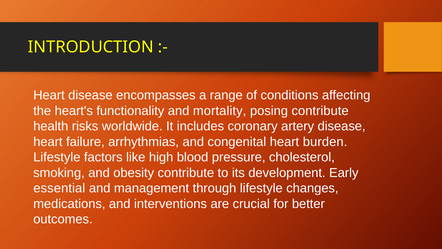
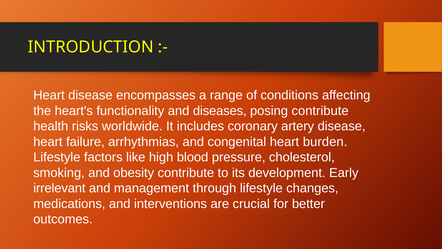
mortality: mortality -> diseases
essential: essential -> irrelevant
